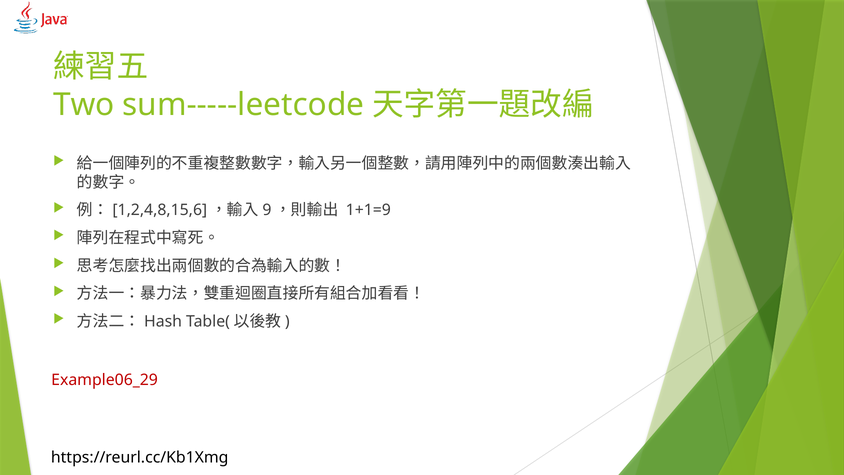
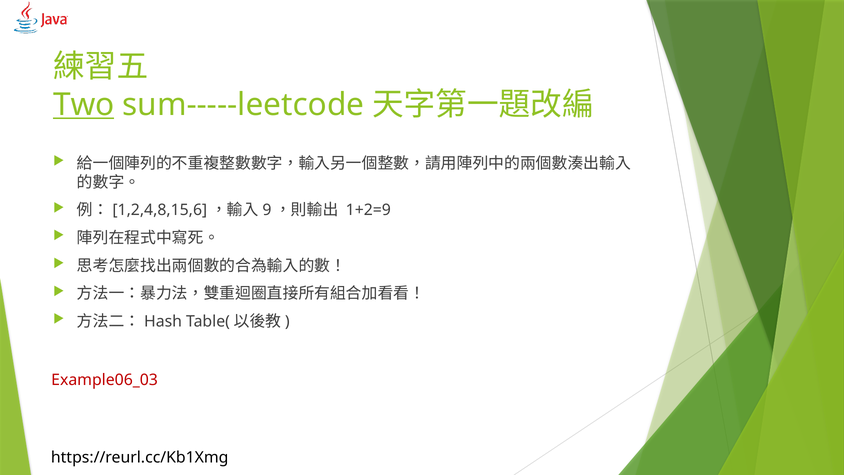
Two underline: none -> present
1+1=9: 1+1=9 -> 1+2=9
Example06_29: Example06_29 -> Example06_03
